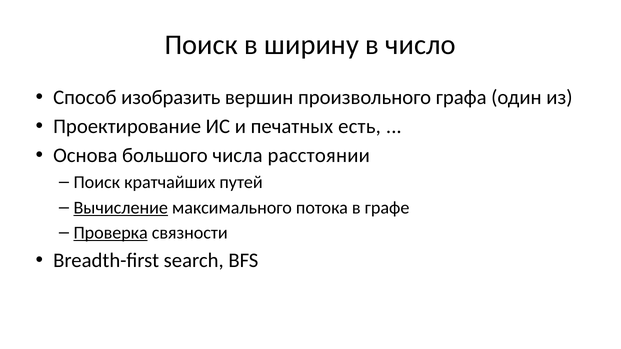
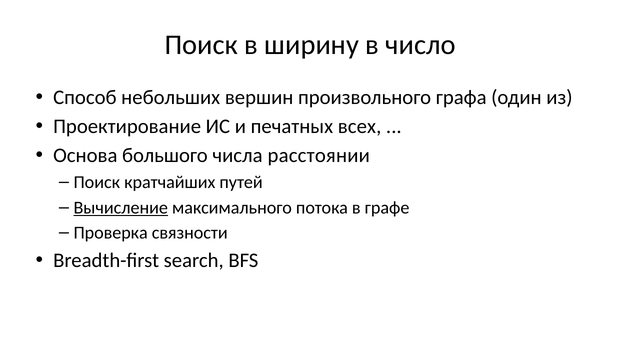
изобразить: изобразить -> небольших
есть: есть -> всех
Проверка underline: present -> none
